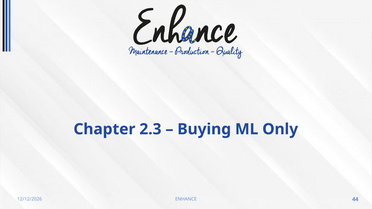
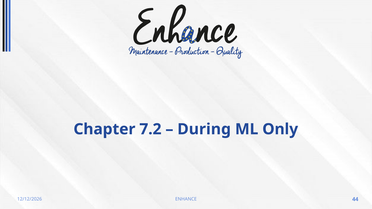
2.3: 2.3 -> 7.2
Buying: Buying -> During
